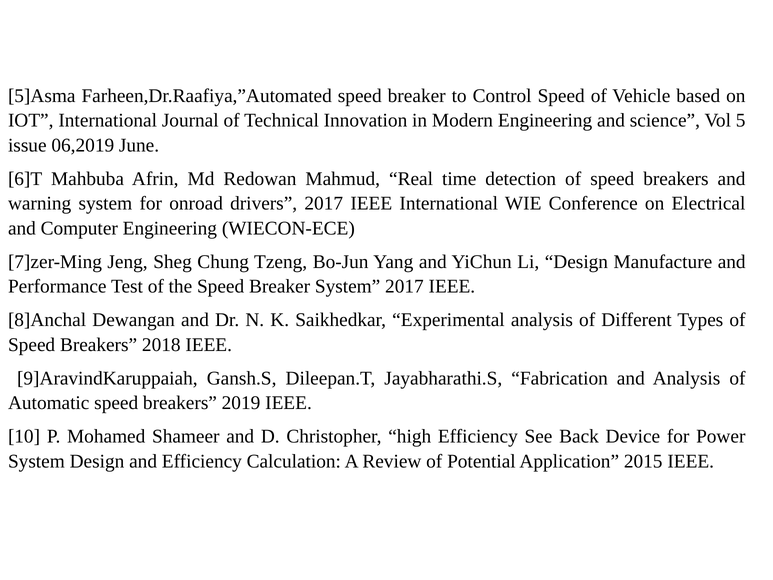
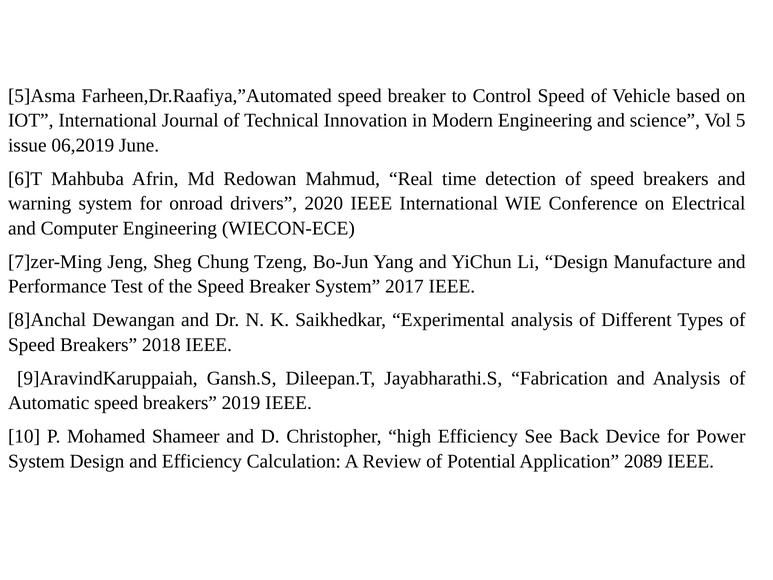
drivers 2017: 2017 -> 2020
2015: 2015 -> 2089
